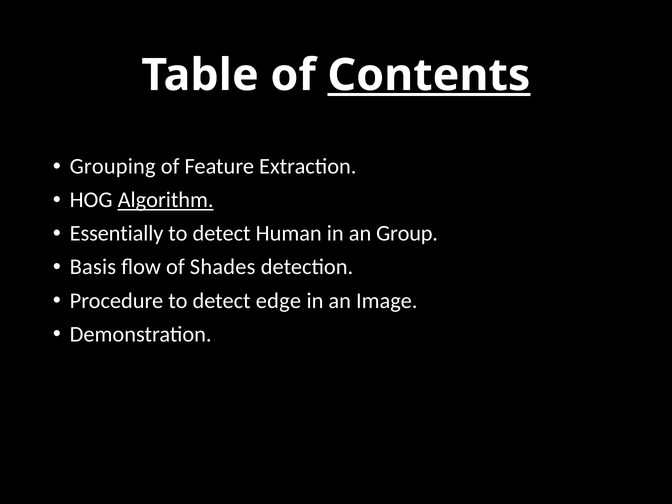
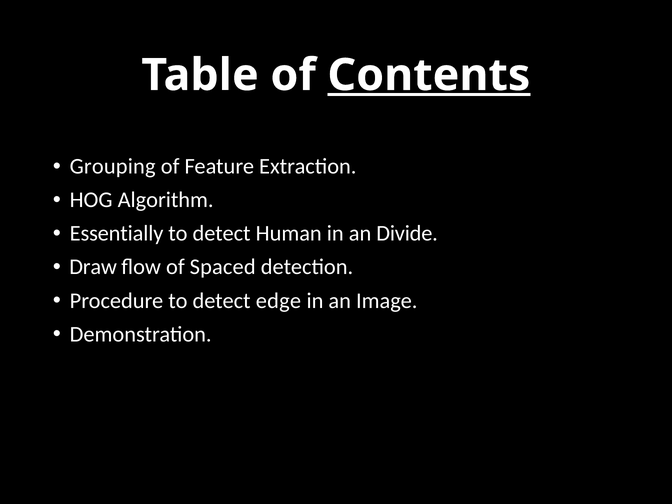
Algorithm underline: present -> none
Group: Group -> Divide
Basis: Basis -> Draw
Shades: Shades -> Spaced
